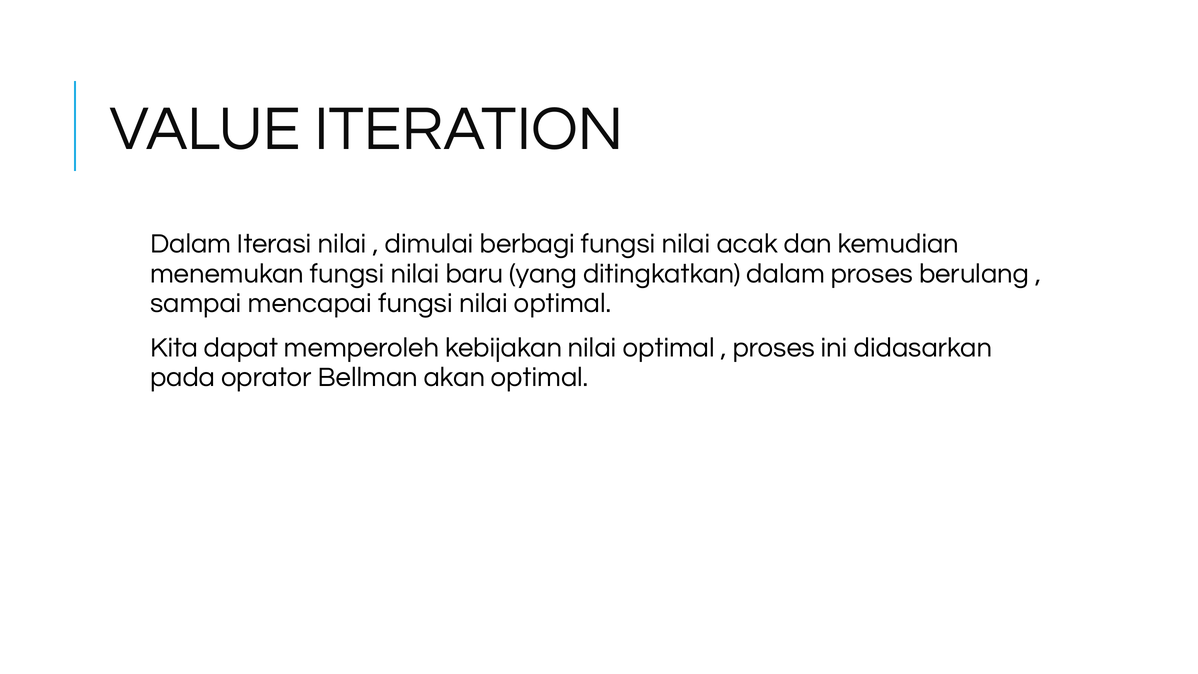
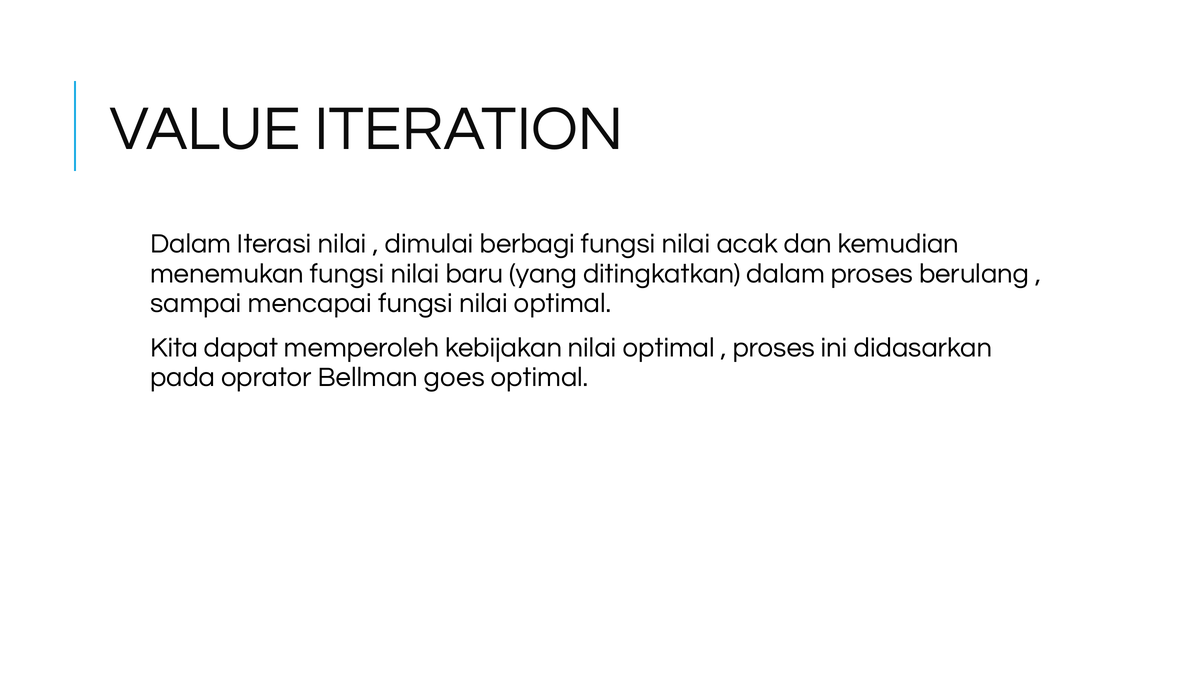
akan: akan -> goes
